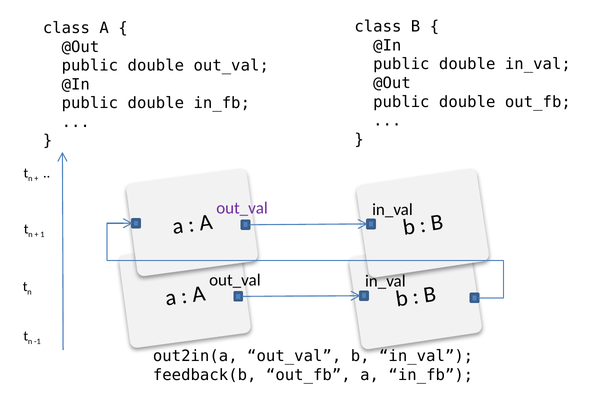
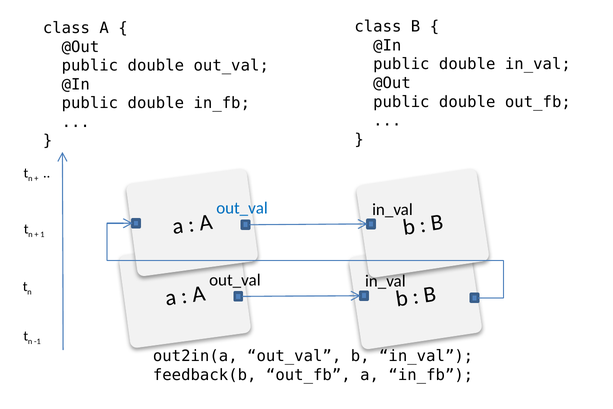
out_val at (242, 208) colour: purple -> blue
